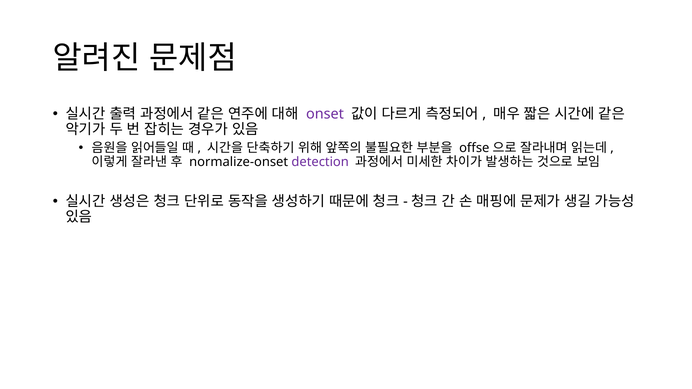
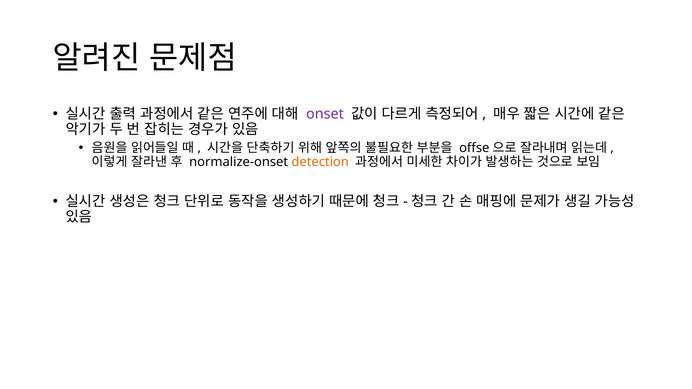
detection colour: purple -> orange
